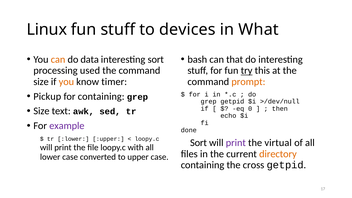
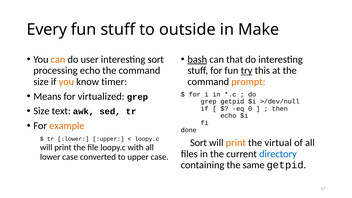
Linux: Linux -> Every
devices: devices -> outside
What: What -> Make
data: data -> user
bash underline: none -> present
processing used: used -> echo
Pickup: Pickup -> Means
for containing: containing -> virtualized
example colour: purple -> orange
print at (236, 143) colour: purple -> orange
directory colour: orange -> blue
cross: cross -> same
